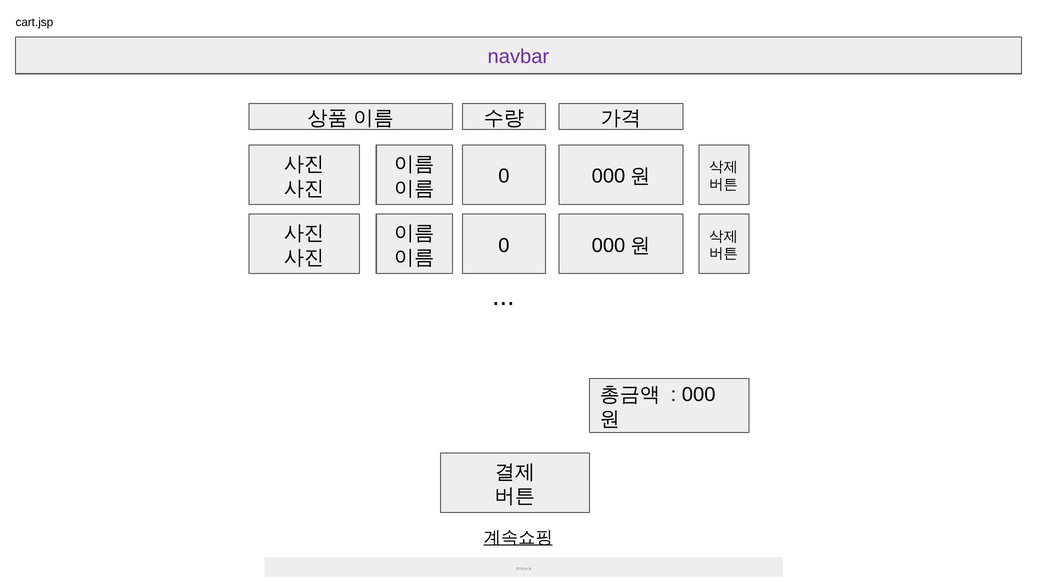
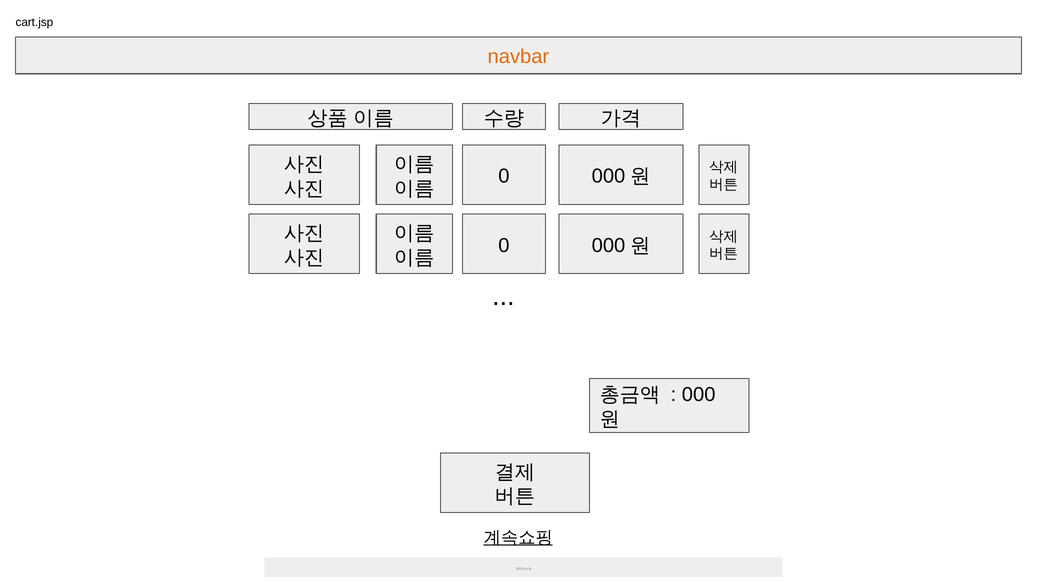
navbar colour: purple -> orange
